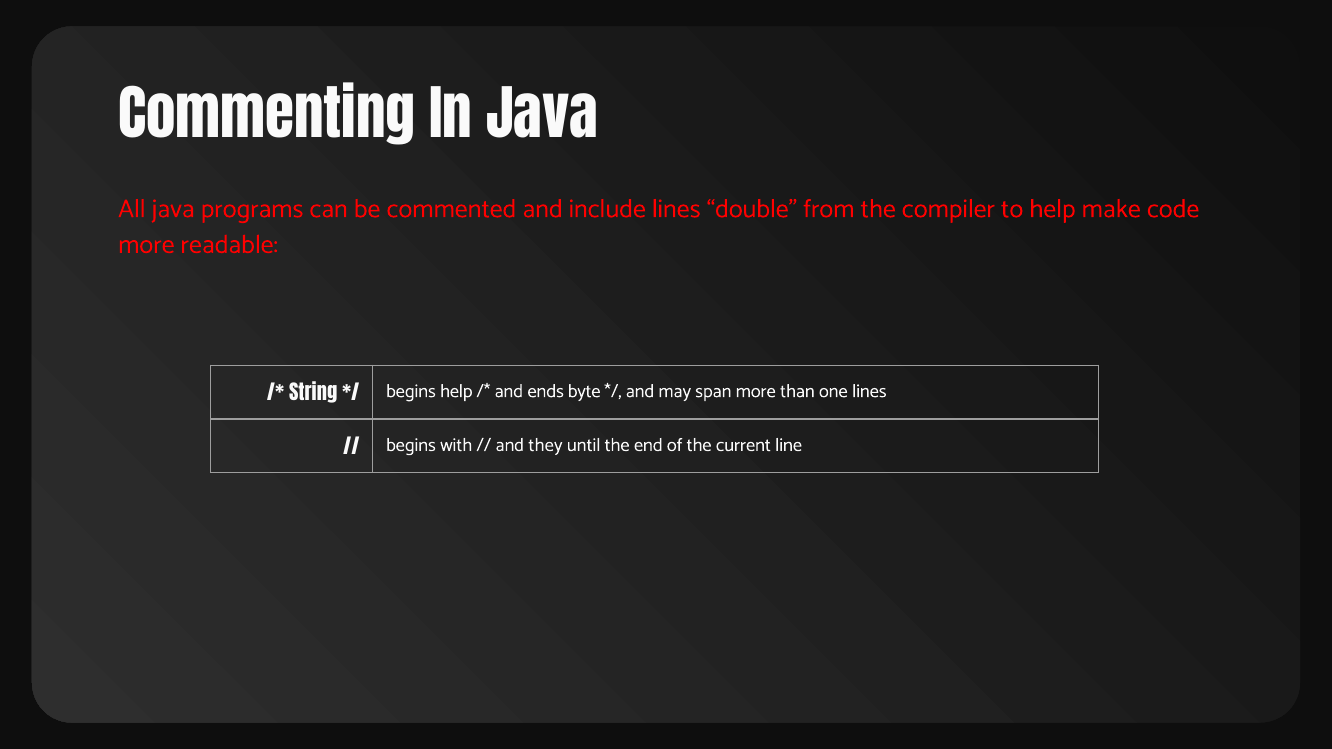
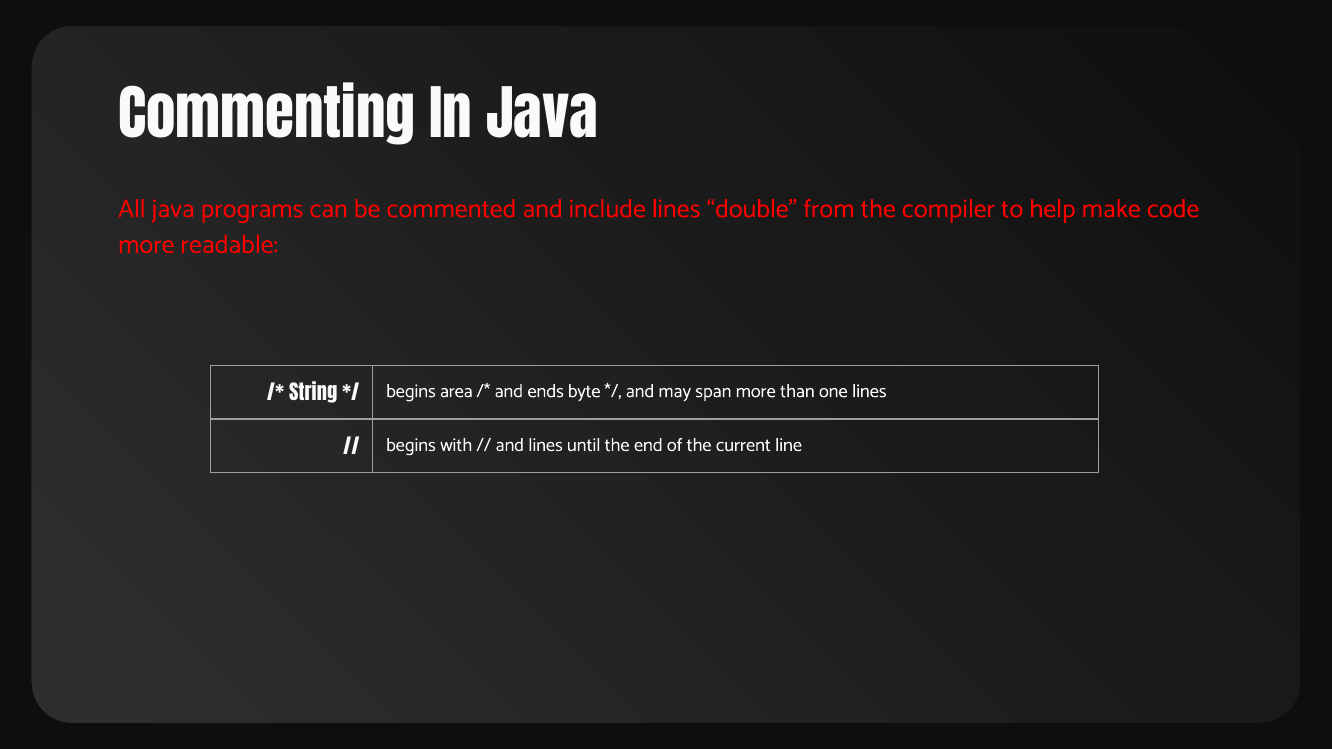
begins help: help -> area
and they: they -> lines
